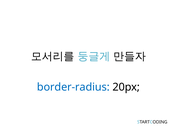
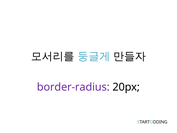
border-radius colour: blue -> purple
